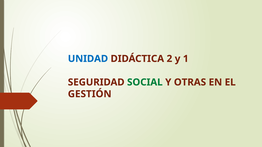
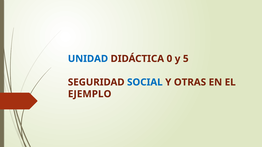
2: 2 -> 0
1: 1 -> 5
SOCIAL colour: green -> blue
GESTIÓN: GESTIÓN -> EJEMPLO
